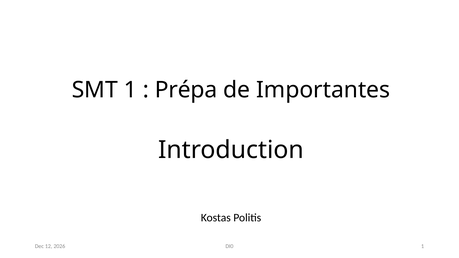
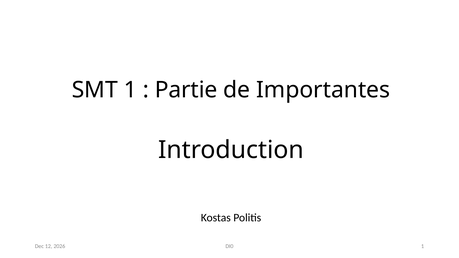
Prépa: Prépa -> Partie
